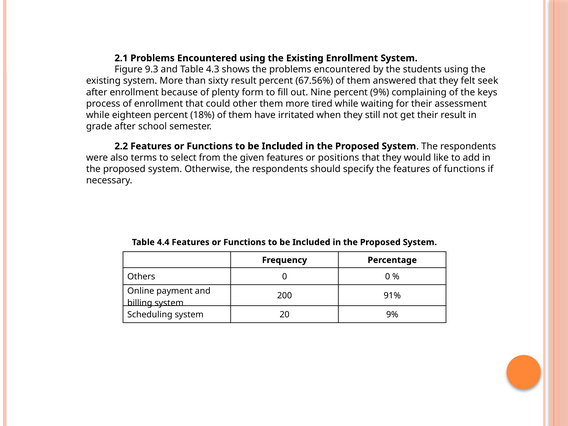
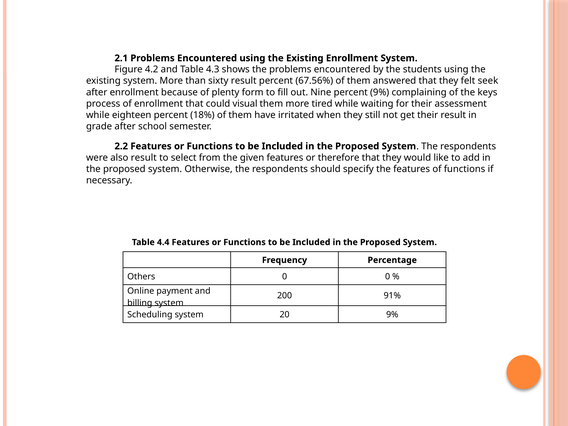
9.3: 9.3 -> 4.2
other: other -> visual
also terms: terms -> result
positions: positions -> therefore
